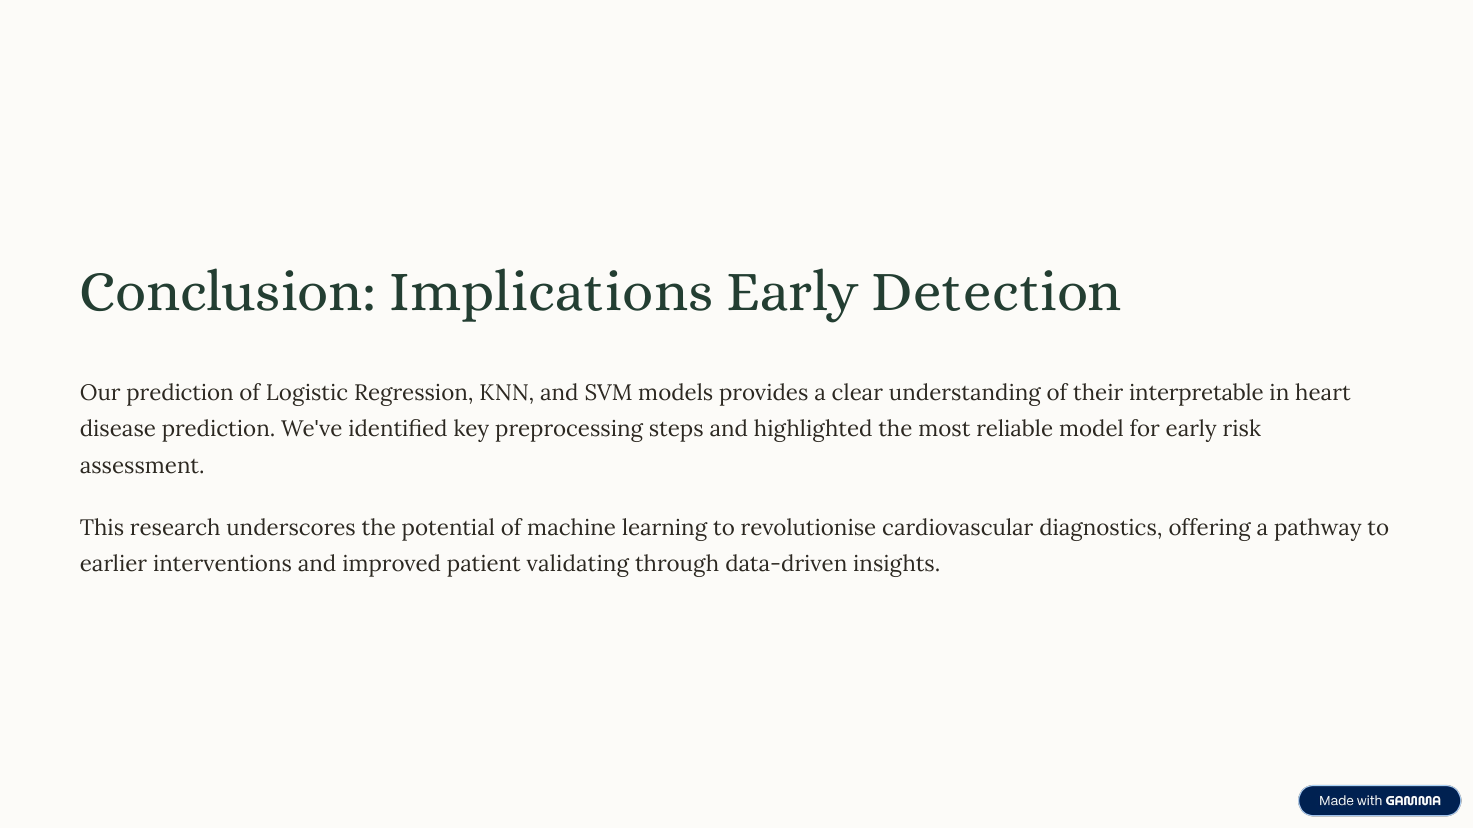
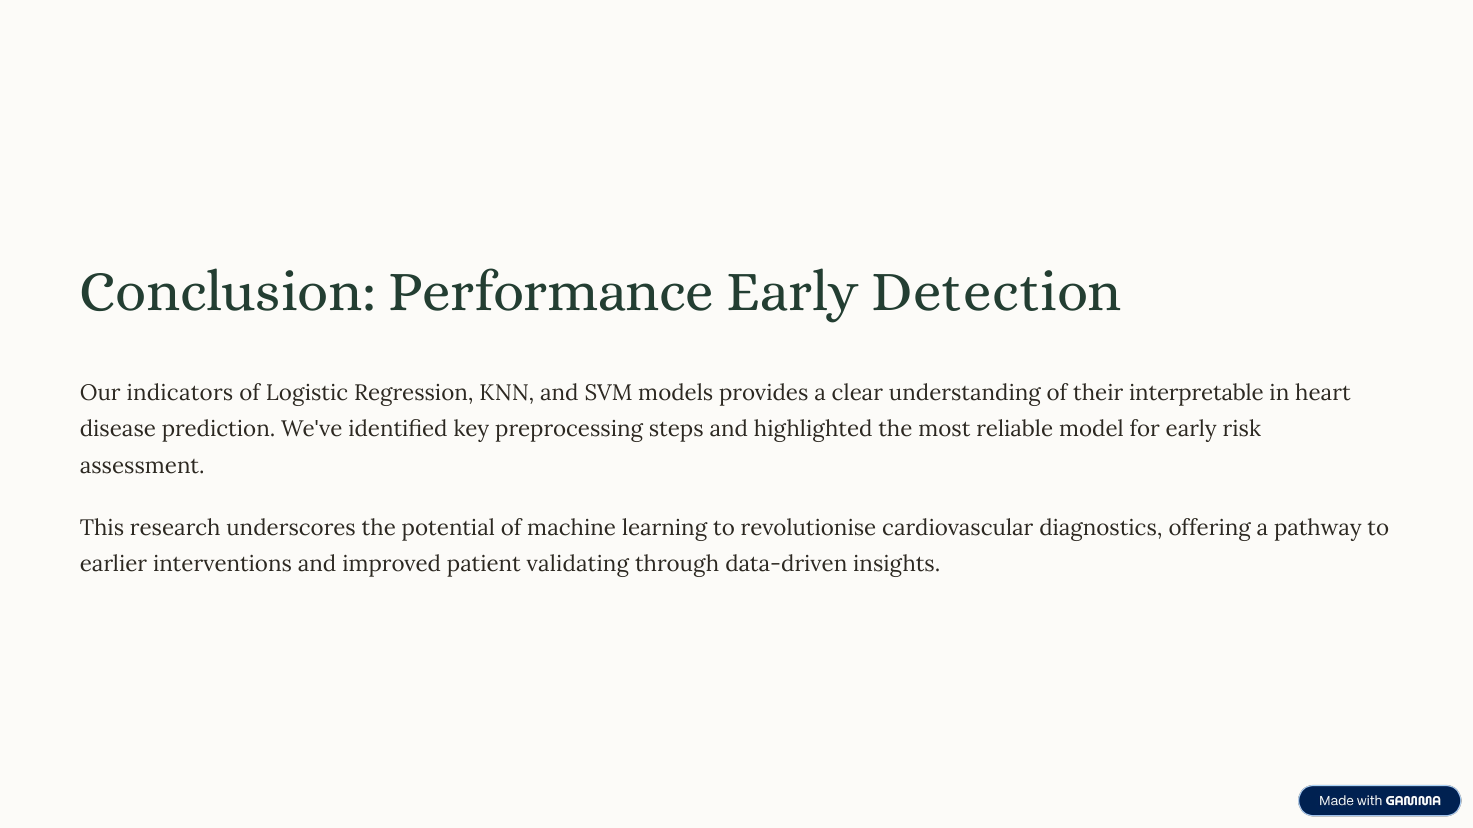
Implications: Implications -> Performance
Our prediction: prediction -> indicators
